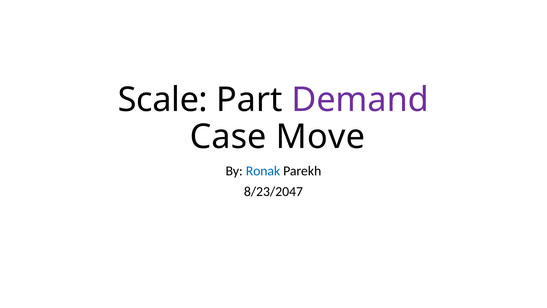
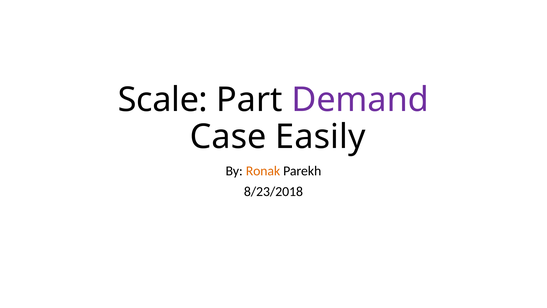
Move: Move -> Easily
Ronak colour: blue -> orange
8/23/2047: 8/23/2047 -> 8/23/2018
